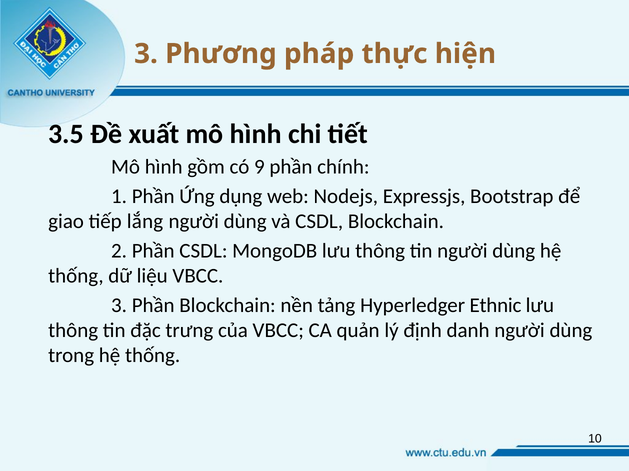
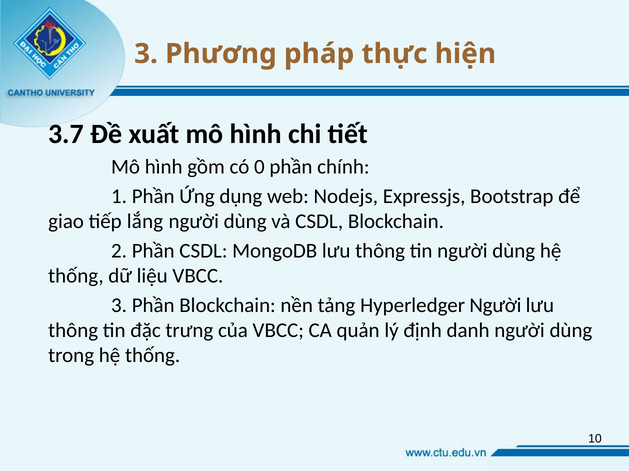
3.5: 3.5 -> 3.7
9: 9 -> 0
Hyperledger Ethnic: Ethnic -> Người
